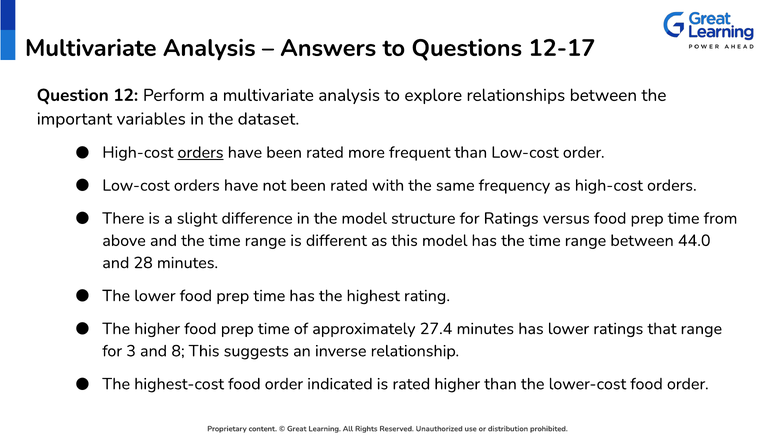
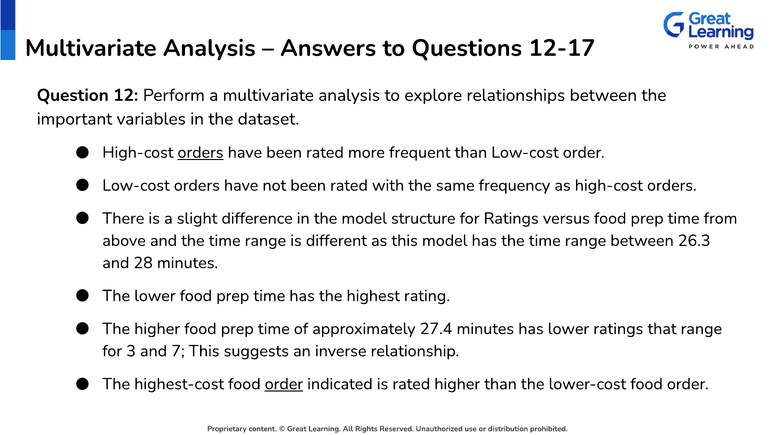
44.0: 44.0 -> 26.3
8: 8 -> 7
order at (284, 384) underline: none -> present
